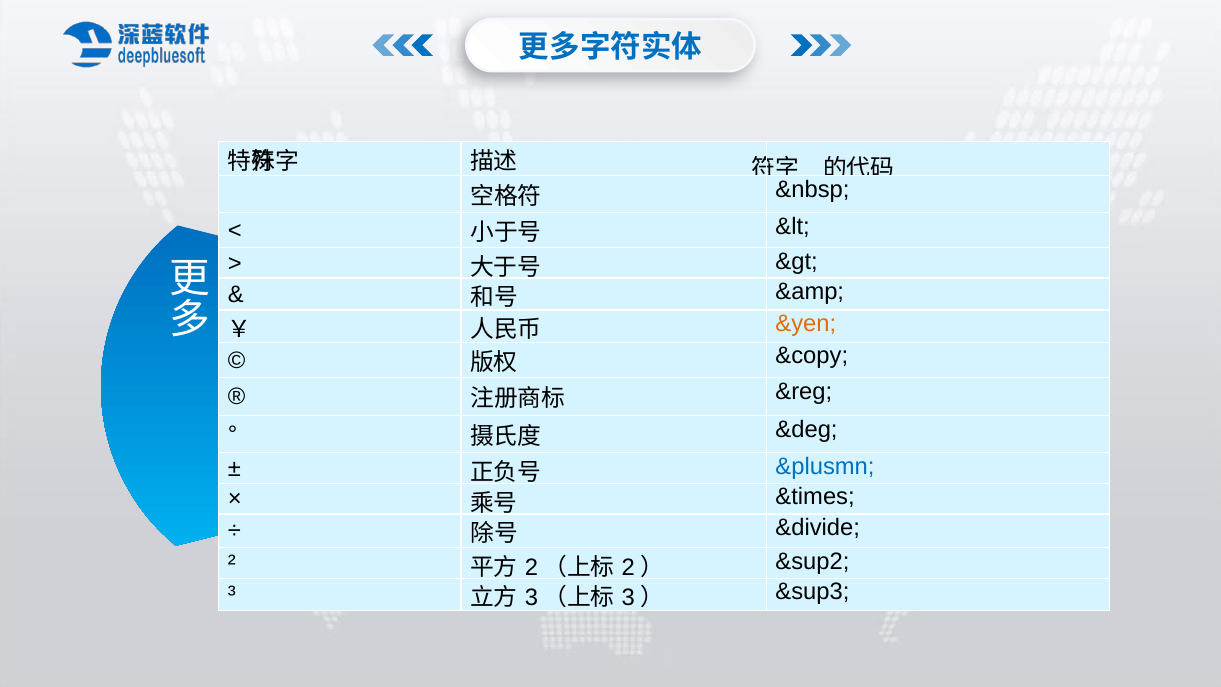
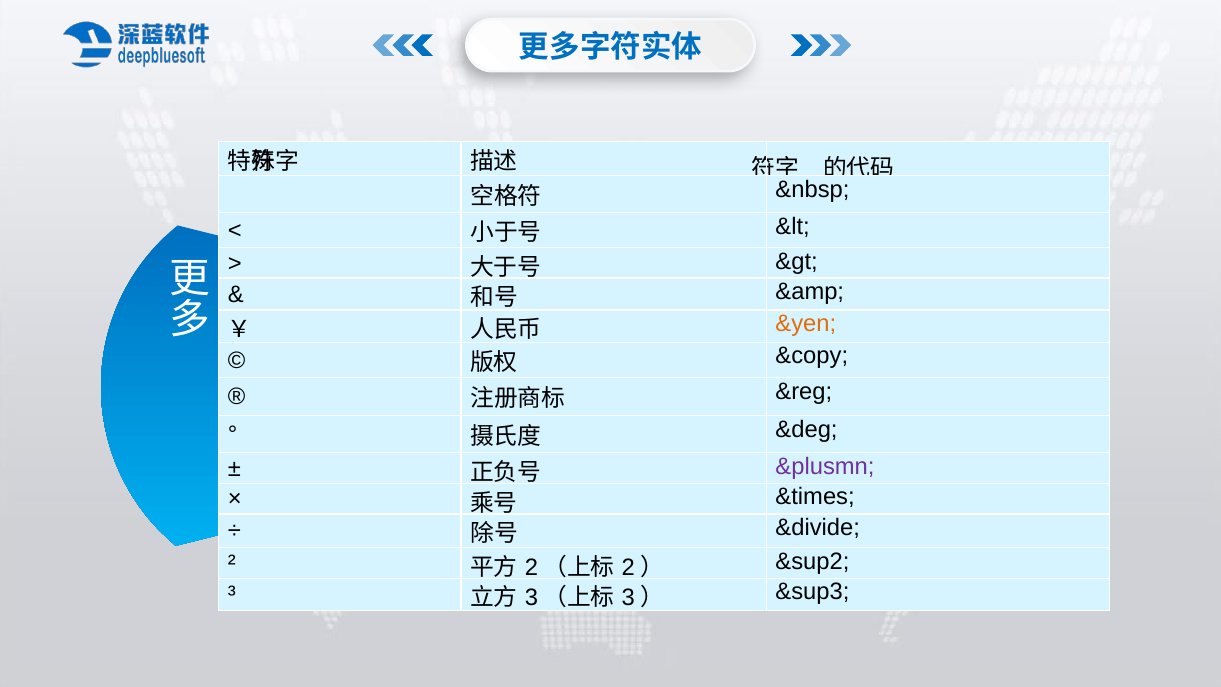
&plusmn colour: blue -> purple
